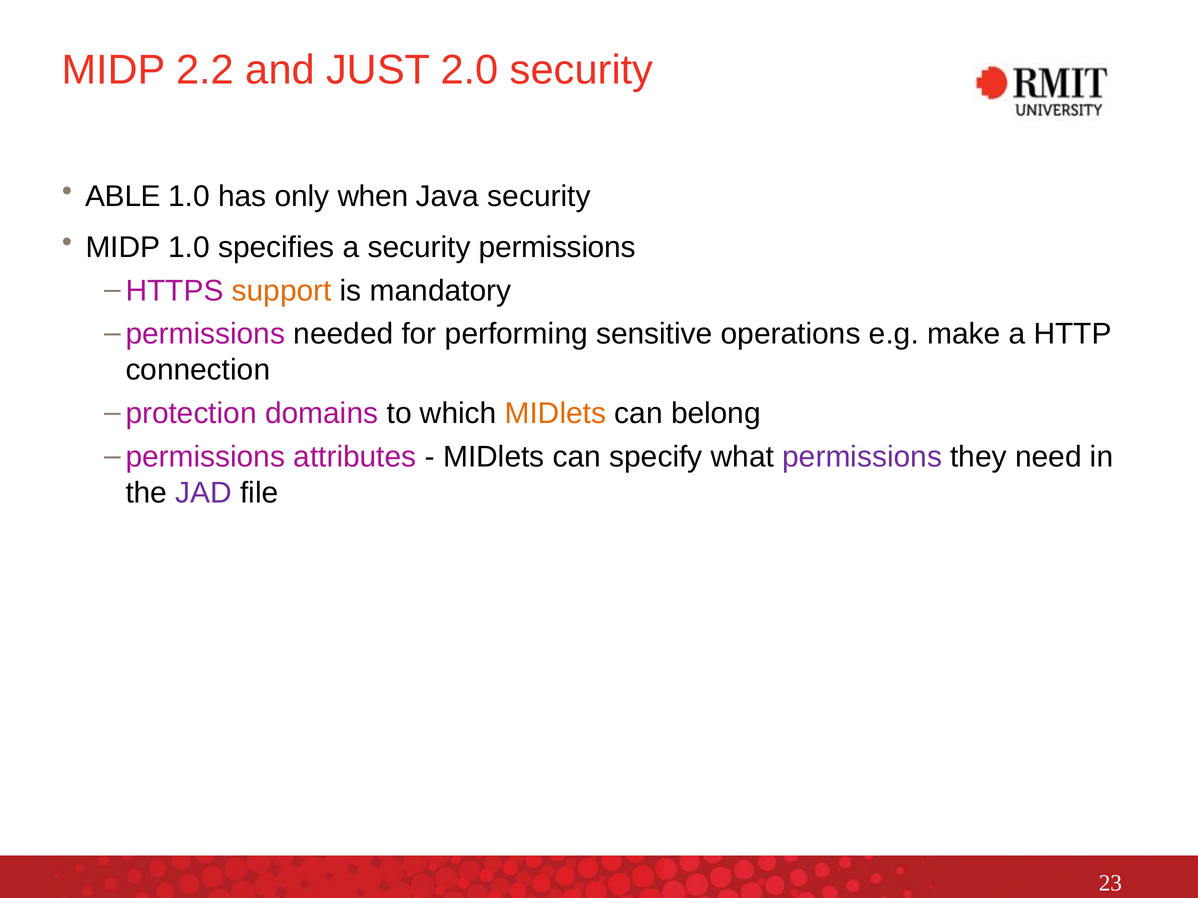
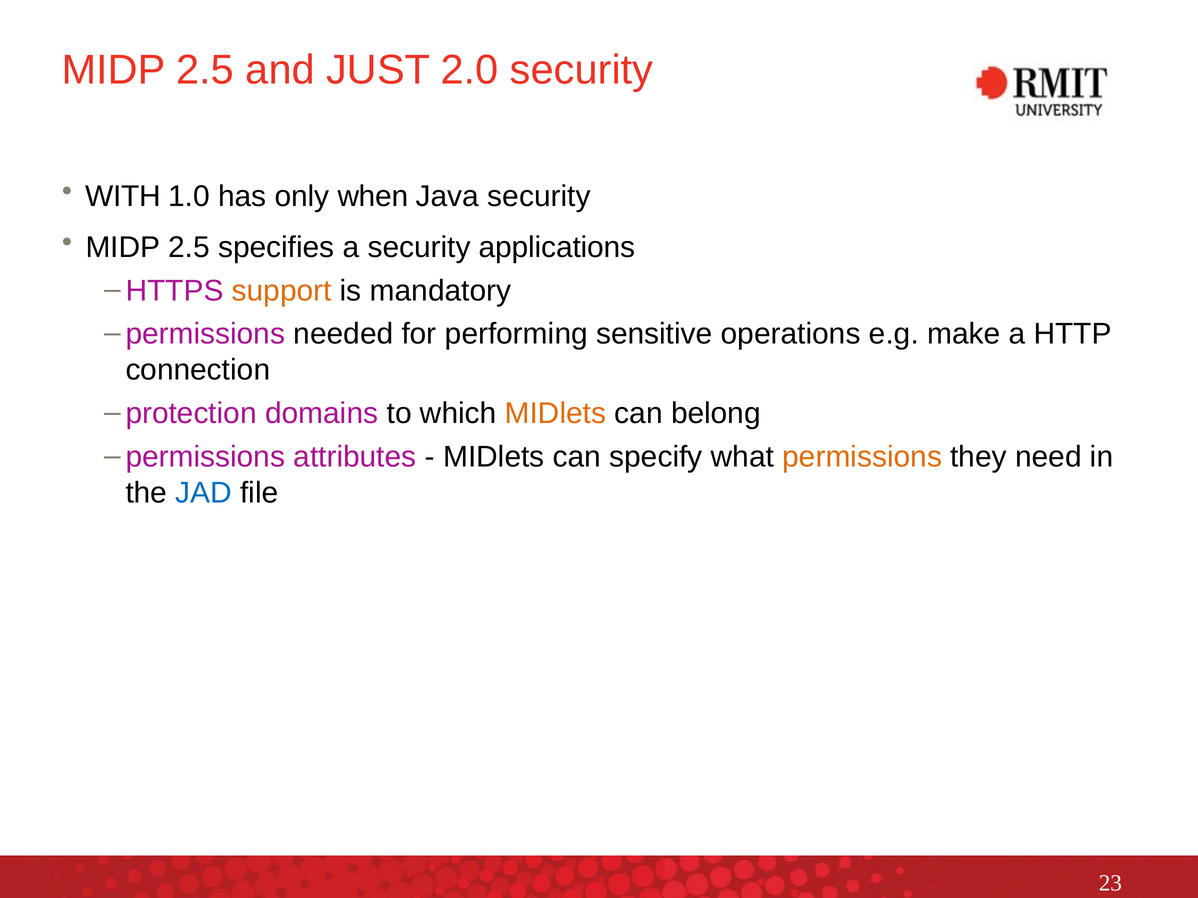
2.2 at (205, 70): 2.2 -> 2.5
ABLE: ABLE -> WITH
1.0 at (189, 247): 1.0 -> 2.5
security permissions: permissions -> applications
permissions at (862, 457) colour: purple -> orange
JAD colour: purple -> blue
